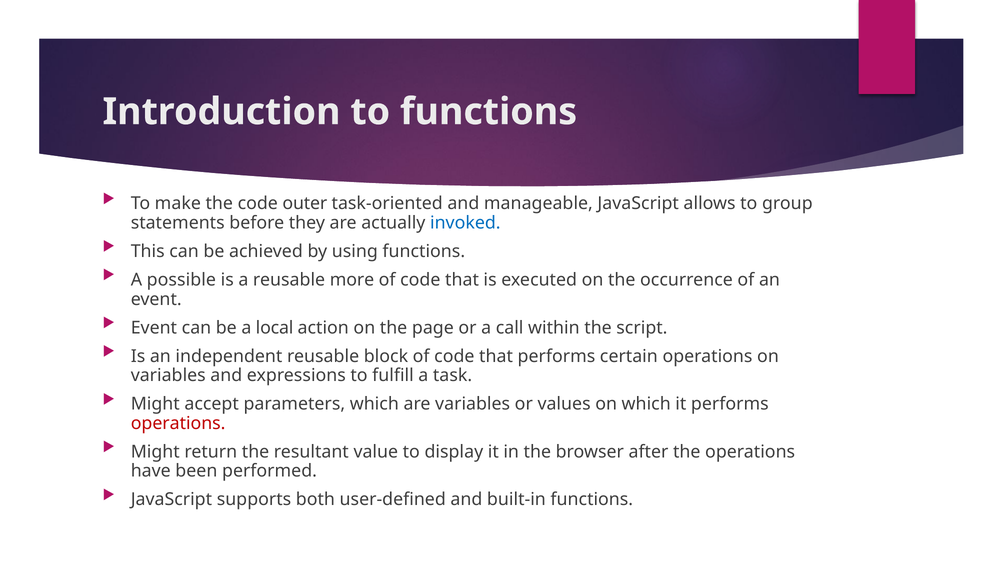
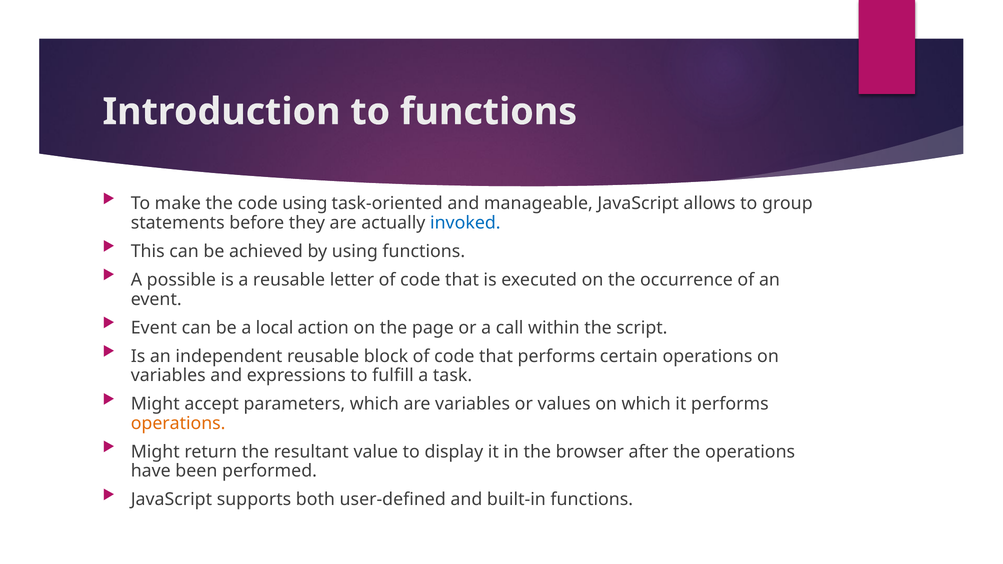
code outer: outer -> using
more: more -> letter
operations at (178, 423) colour: red -> orange
